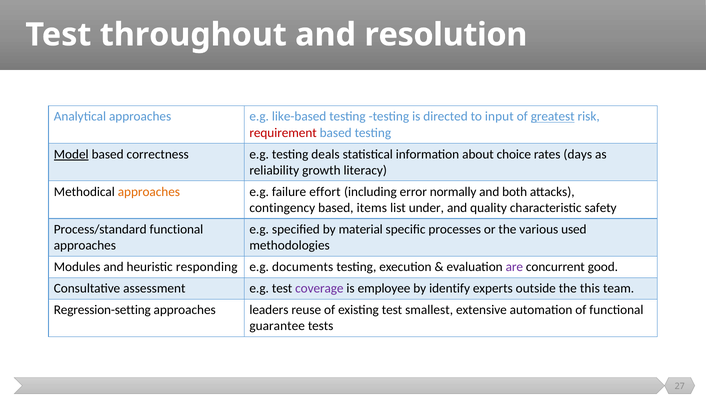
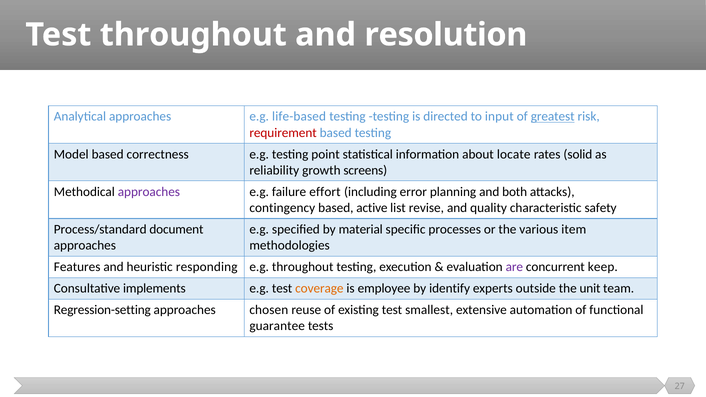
like-based: like-based -> life-based
Model underline: present -> none
deals: deals -> point
choice: choice -> locate
days: days -> solid
literacy: literacy -> screens
approaches at (149, 192) colour: orange -> purple
normally: normally -> planning
items: items -> active
under: under -> revise
Process/standard functional: functional -> document
used: used -> item
Modules: Modules -> Features
e.g documents: documents -> throughout
good: good -> keep
assessment: assessment -> implements
coverage colour: purple -> orange
this: this -> unit
leaders: leaders -> chosen
